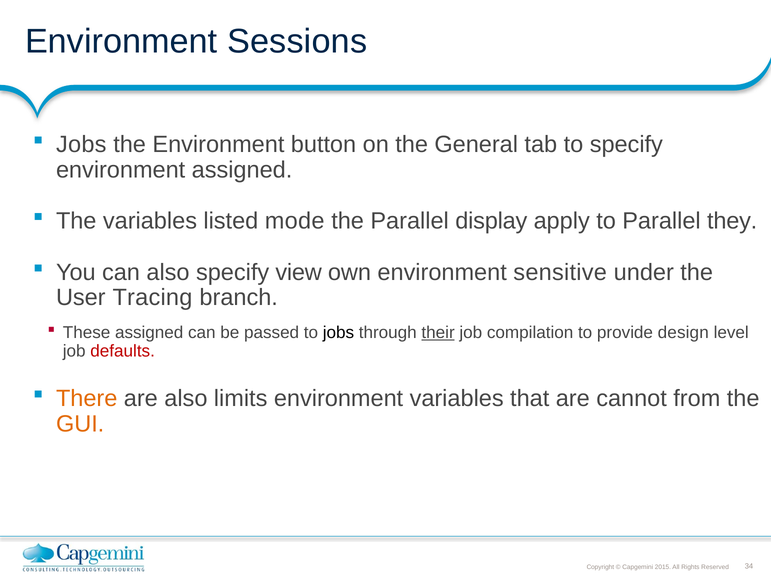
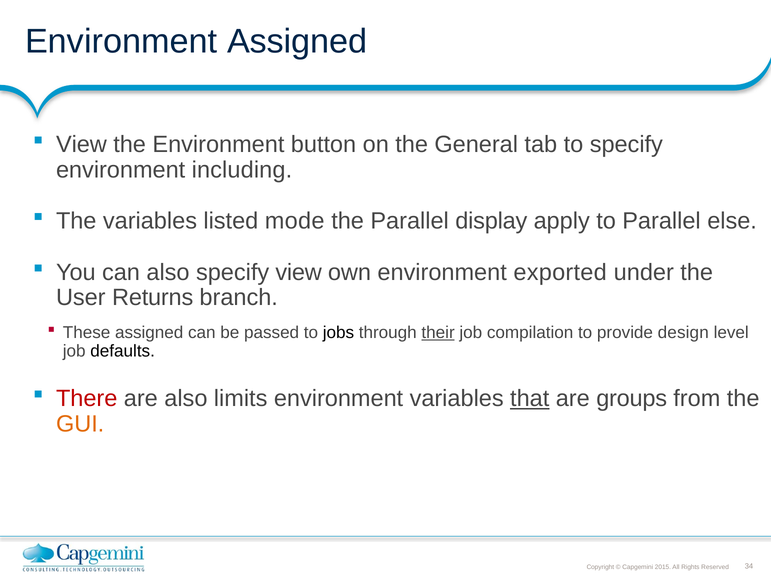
Environment Sessions: Sessions -> Assigned
Jobs at (81, 145): Jobs -> View
environment assigned: assigned -> including
they: they -> else
sensitive: sensitive -> exported
Tracing: Tracing -> Returns
defaults colour: red -> black
There colour: orange -> red
that underline: none -> present
cannot: cannot -> groups
